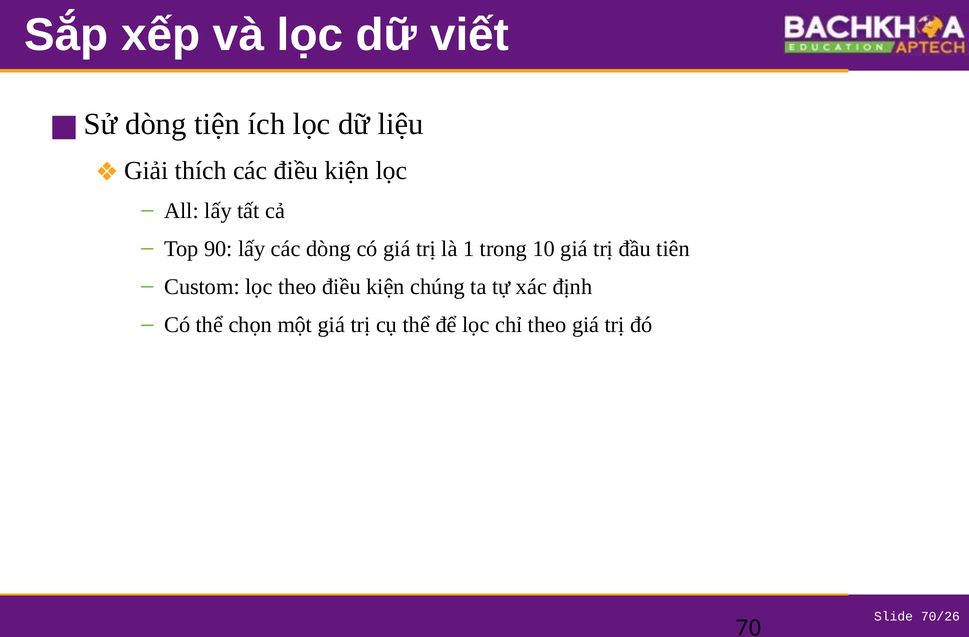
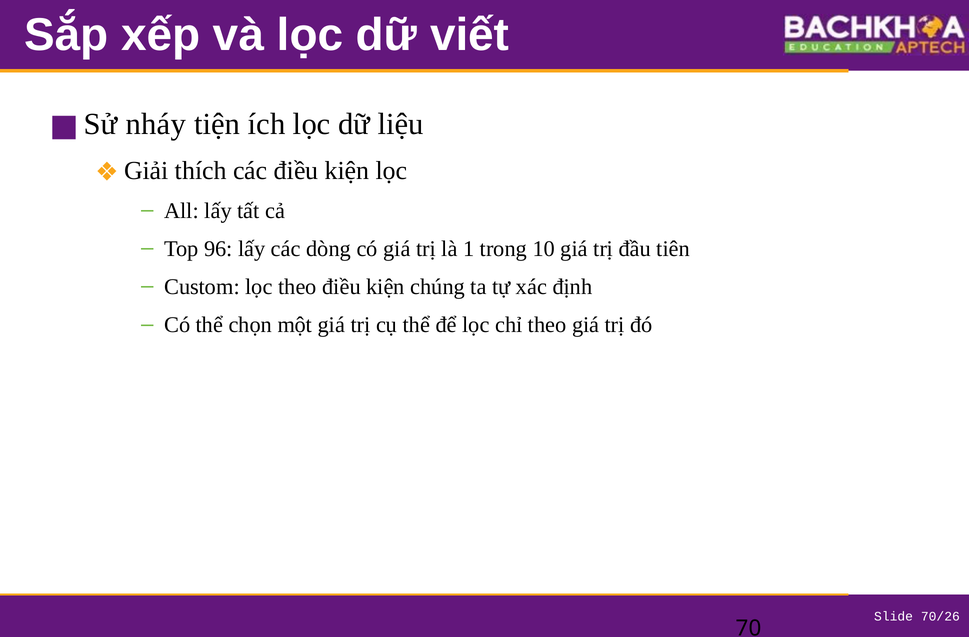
dòng at (156, 124): dòng -> nháy
90: 90 -> 96
